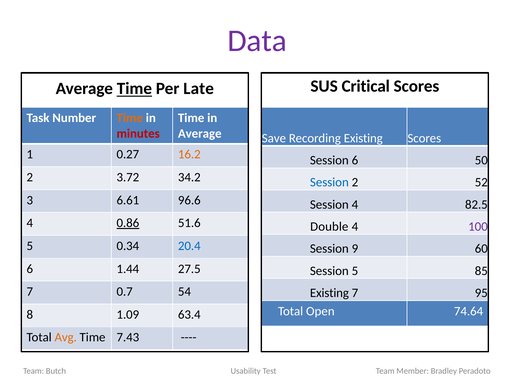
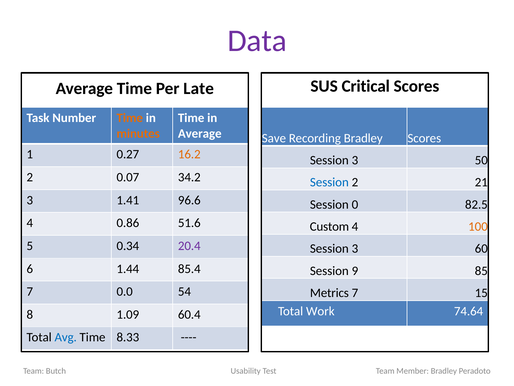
Time at (134, 89) underline: present -> none
minutes colour: red -> orange
Recording Existing: Existing -> Bradley
6 at (355, 160): 6 -> 3
3.72: 3.72 -> 0.07
52: 52 -> 21
6.61: 6.61 -> 1.41
Session 4: 4 -> 0
0.86 underline: present -> none
Double: Double -> Custom
100 colour: purple -> orange
20.4 colour: blue -> purple
9 at (355, 248): 9 -> 3
27.5: 27.5 -> 85.4
Session 5: 5 -> 9
0.7: 0.7 -> 0.0
Existing at (329, 292): Existing -> Metrics
95: 95 -> 15
Open: Open -> Work
63.4: 63.4 -> 60.4
Avg colour: orange -> blue
7.43: 7.43 -> 8.33
